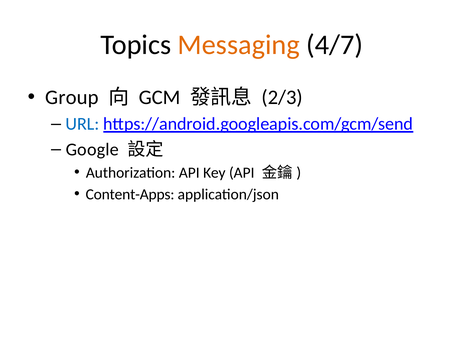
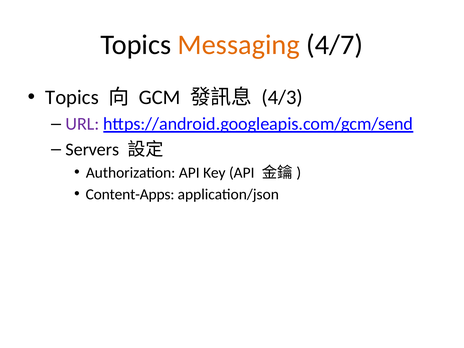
Group at (72, 97): Group -> Topics
2/3: 2/3 -> 4/3
URL colour: blue -> purple
Google: Google -> Servers
